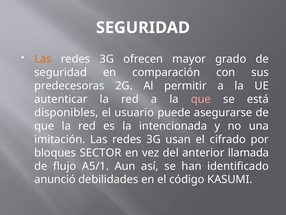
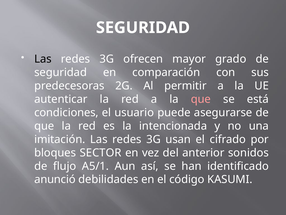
Las at (43, 59) colour: orange -> black
disponibles: disponibles -> condiciones
llamada: llamada -> sonidos
